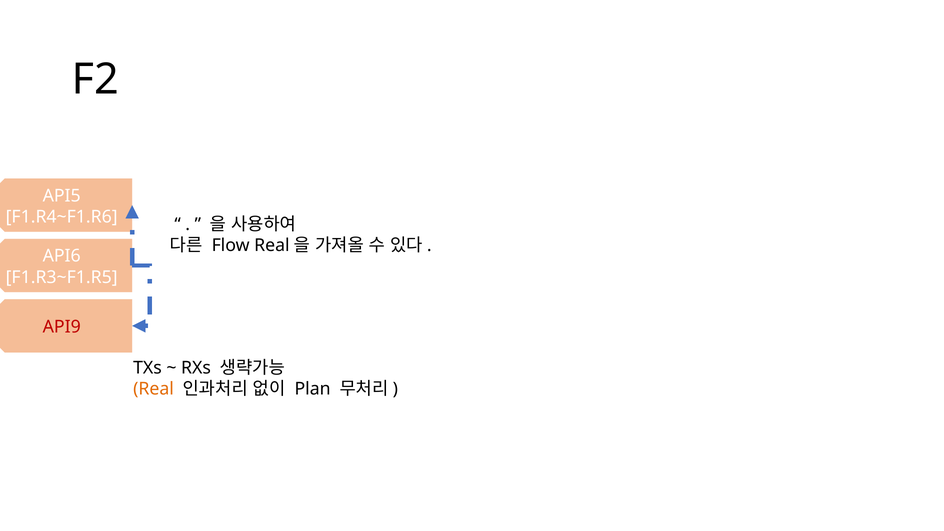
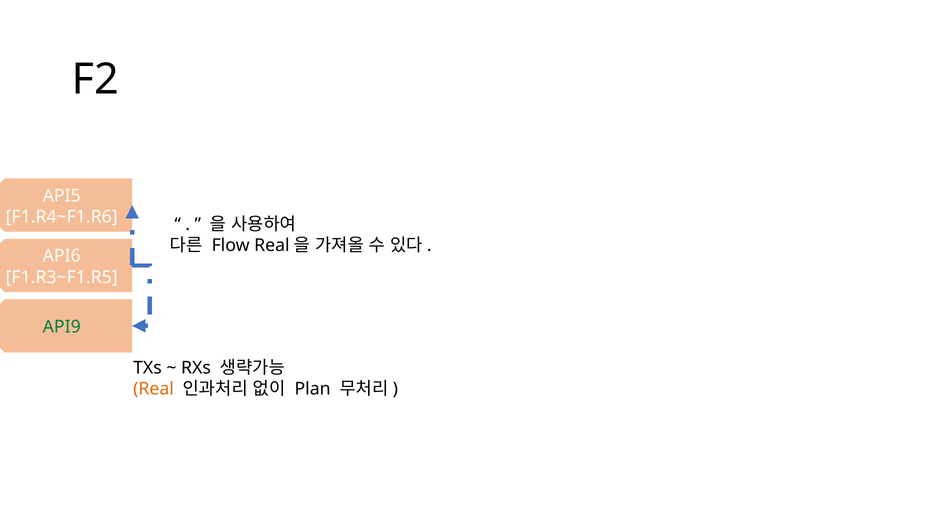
API9 colour: red -> green
